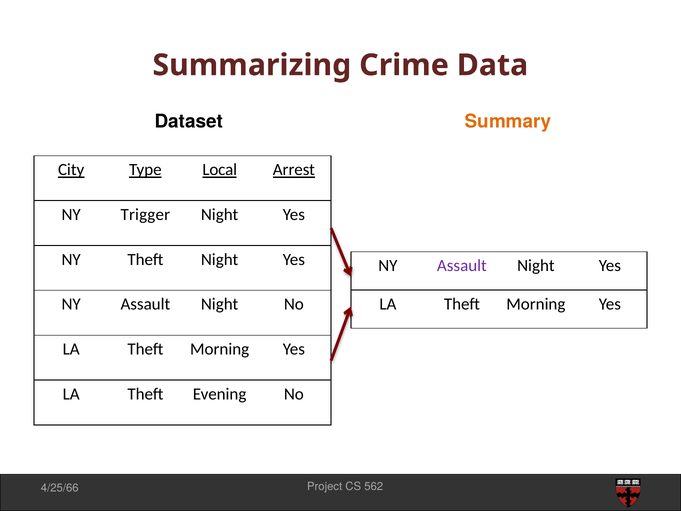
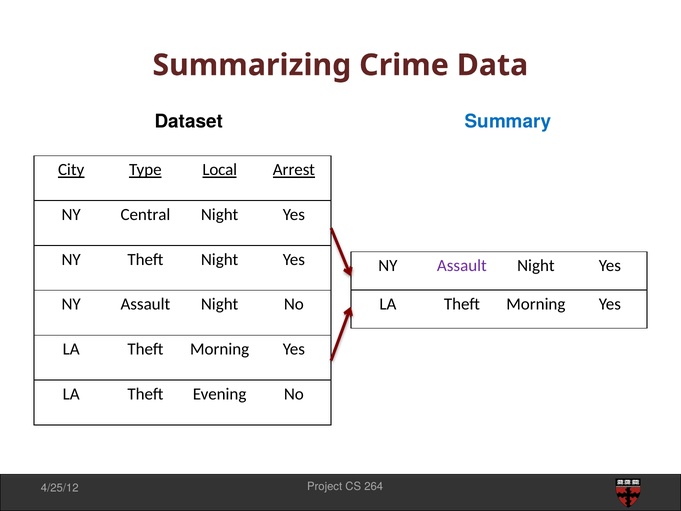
Summary colour: orange -> blue
Trigger: Trigger -> Central
562: 562 -> 264
4/25/66: 4/25/66 -> 4/25/12
